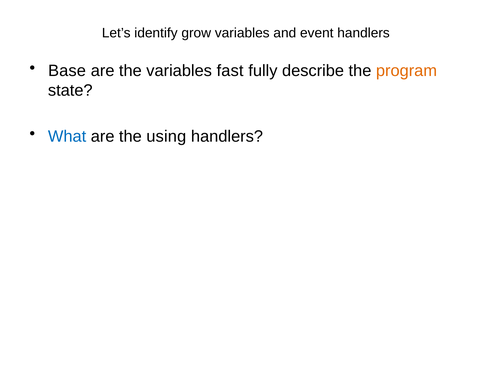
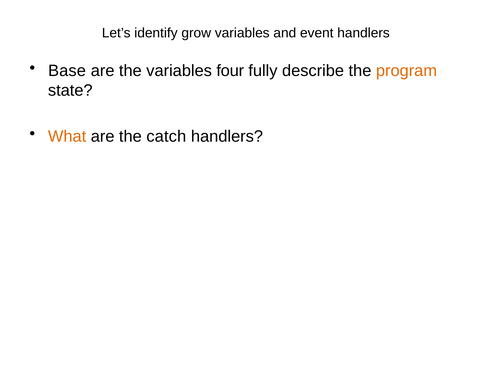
fast: fast -> four
What colour: blue -> orange
using: using -> catch
